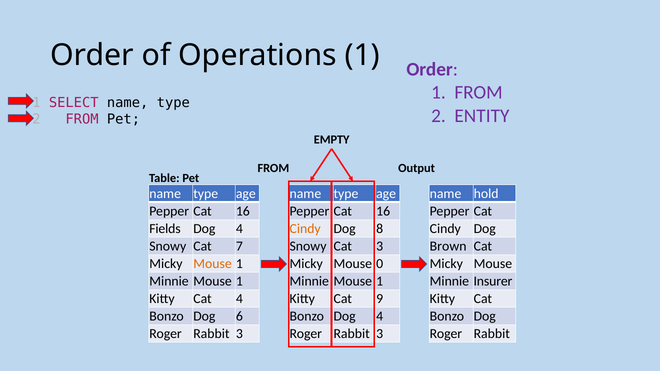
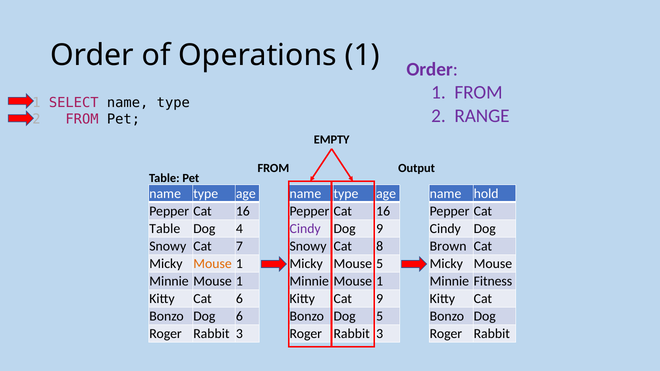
ENTITY: ENTITY -> RANGE
Fields at (165, 229): Fields -> Table
Cindy at (305, 229) colour: orange -> purple
Dog 8: 8 -> 9
Cat 3: 3 -> 8
Mouse 0: 0 -> 5
Insurer: Insurer -> Fitness
Cat 4: 4 -> 6
Bonzo Dog 4: 4 -> 5
